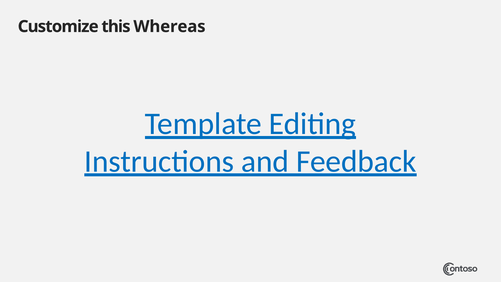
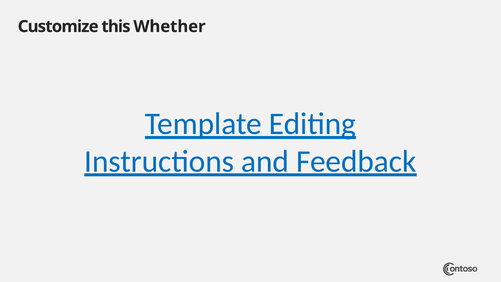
Whereas: Whereas -> Whether
